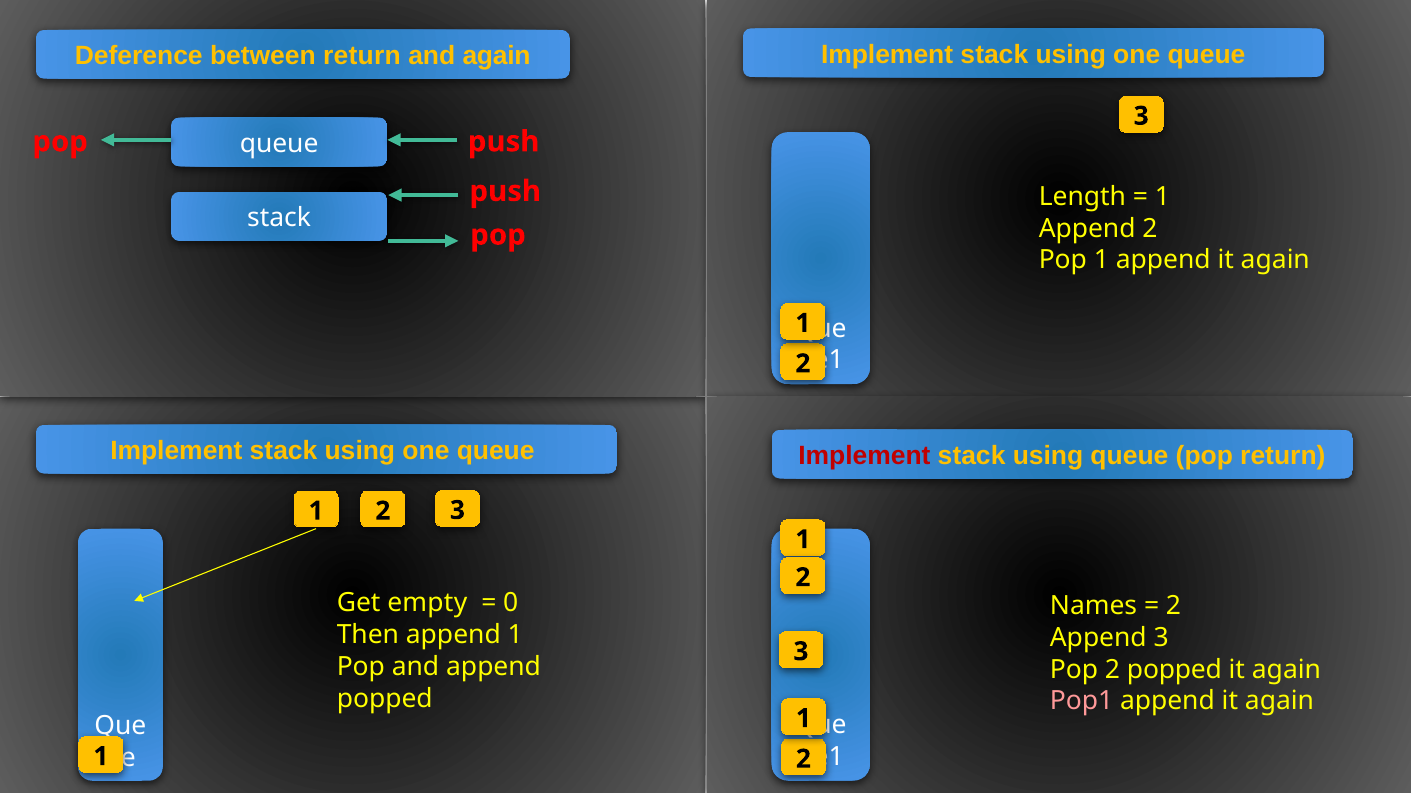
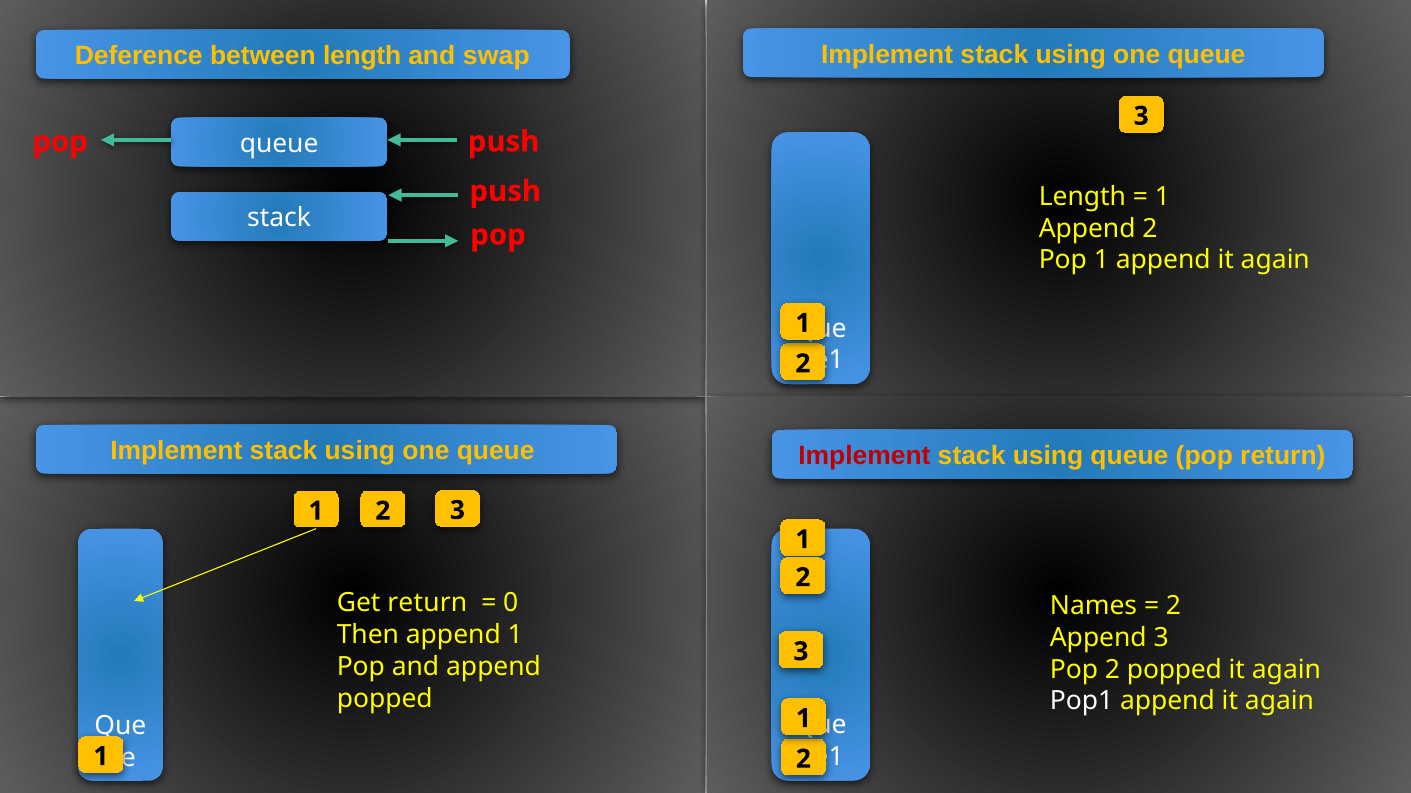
between return: return -> length
and again: again -> swap
Get empty: empty -> return
Pop1 colour: pink -> white
